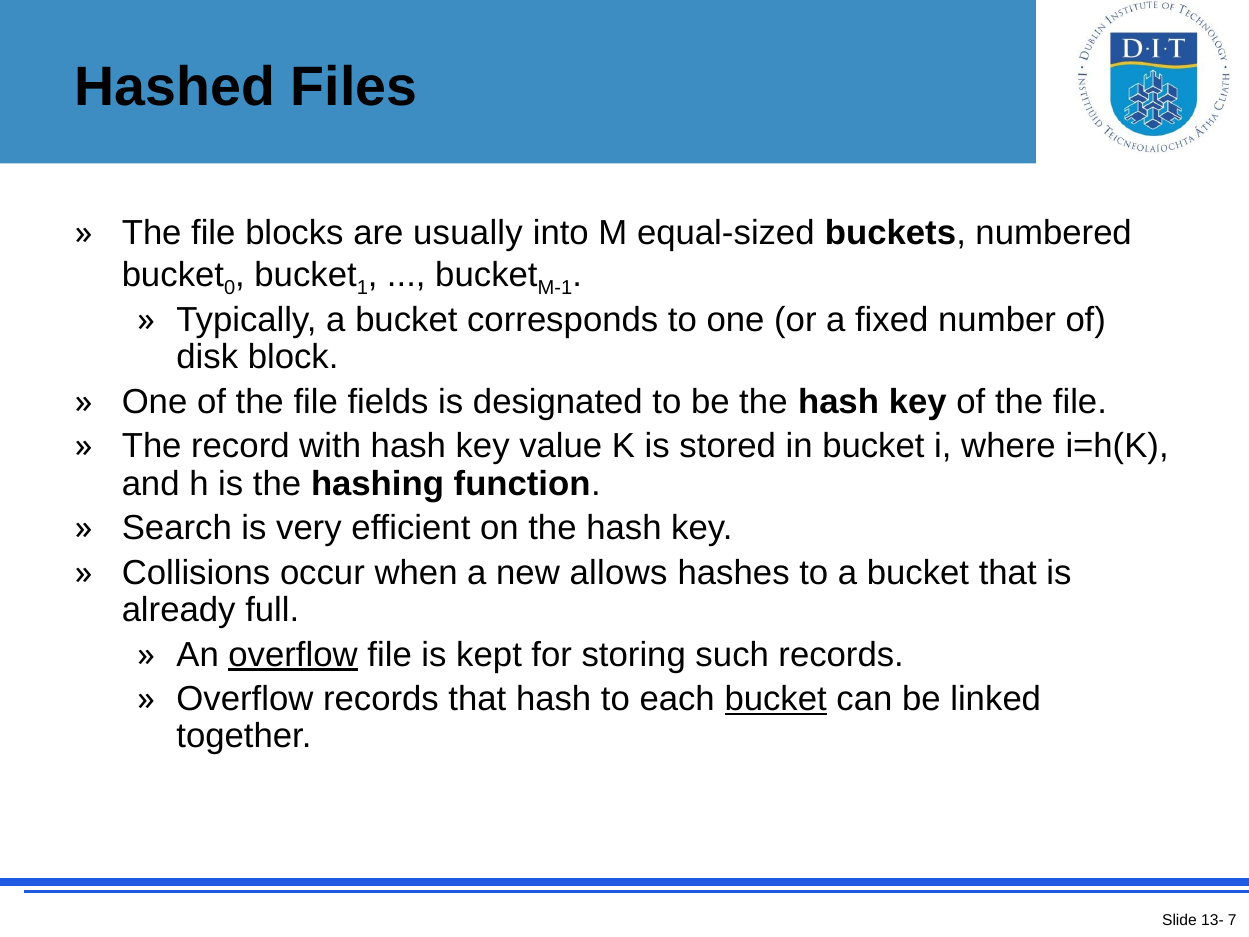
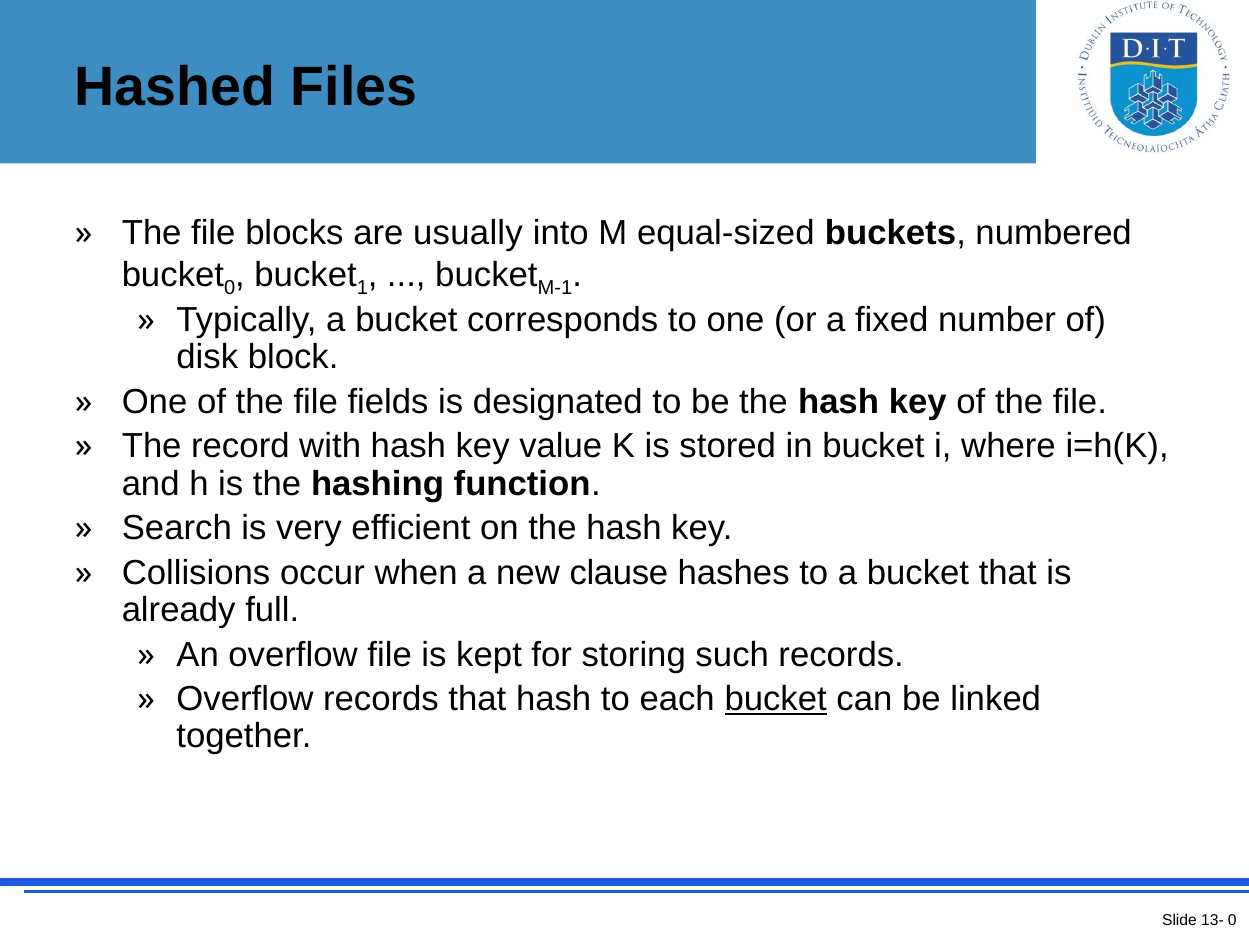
allows: allows -> clause
overflow at (293, 654) underline: present -> none
13- 7: 7 -> 0
